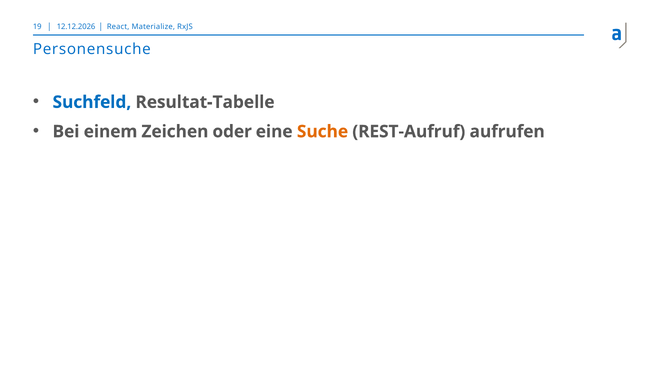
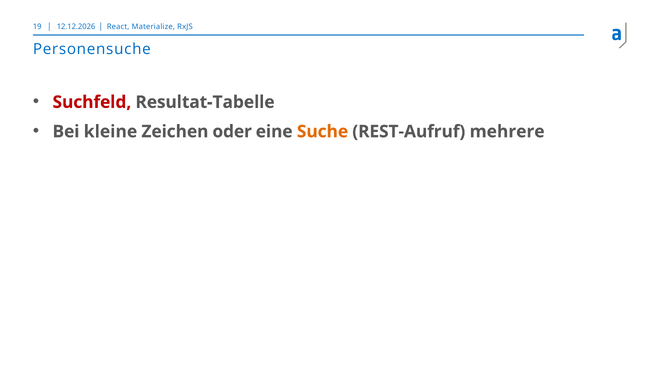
Suchfeld colour: blue -> red
einem: einem -> kleine
aufrufen: aufrufen -> mehrere
